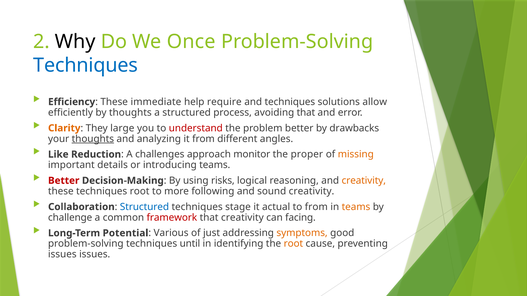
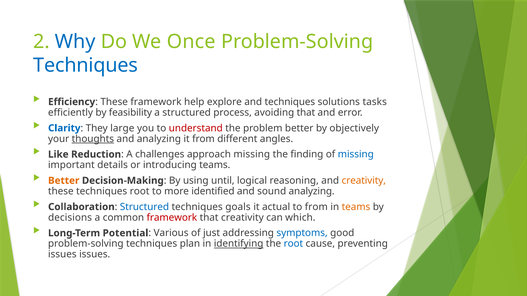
Why colour: black -> blue
These immediate: immediate -> framework
require: require -> explore
allow: allow -> tasks
by thoughts: thoughts -> feasibility
Clarity colour: orange -> blue
drawbacks: drawbacks -> objectively
approach monitor: monitor -> missing
proper: proper -> finding
missing at (356, 155) colour: orange -> blue
Better at (64, 181) colour: red -> orange
risks: risks -> until
following: following -> identified
sound creativity: creativity -> analyzing
stage: stage -> goals
challenge: challenge -> decisions
facing: facing -> which
symptoms colour: orange -> blue
until: until -> plan
identifying underline: none -> present
root at (293, 244) colour: orange -> blue
